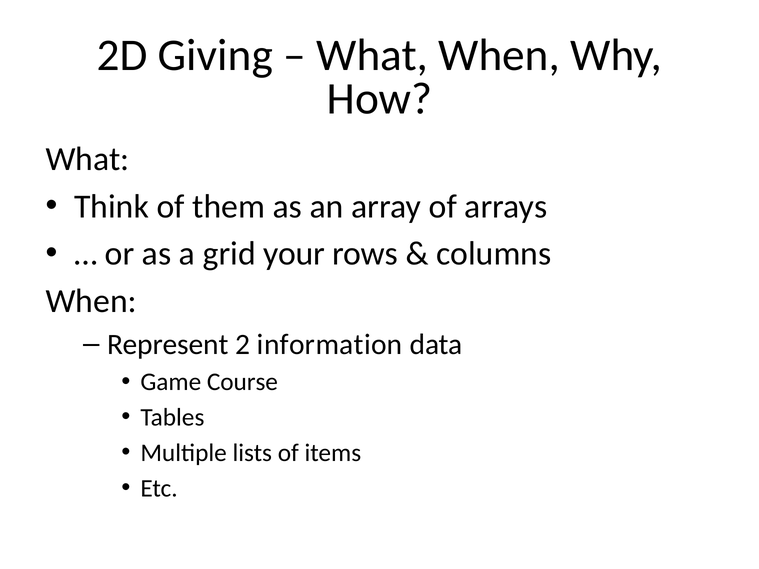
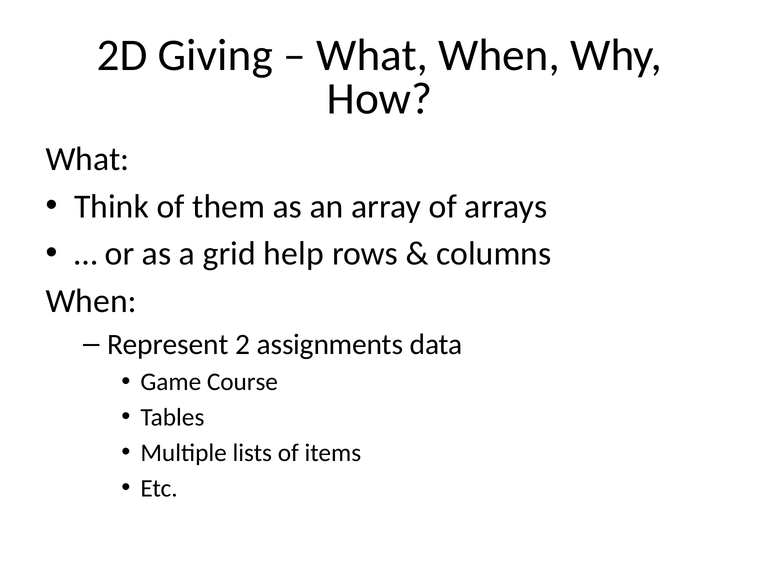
your: your -> help
information: information -> assignments
